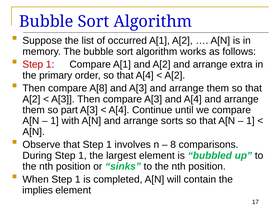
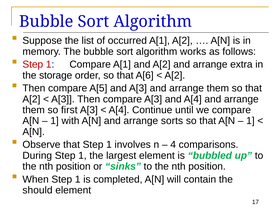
primary: primary -> storage
that A[4: A[4 -> A[6
A[8: A[8 -> A[5
part: part -> first
8: 8 -> 4
implies: implies -> should
